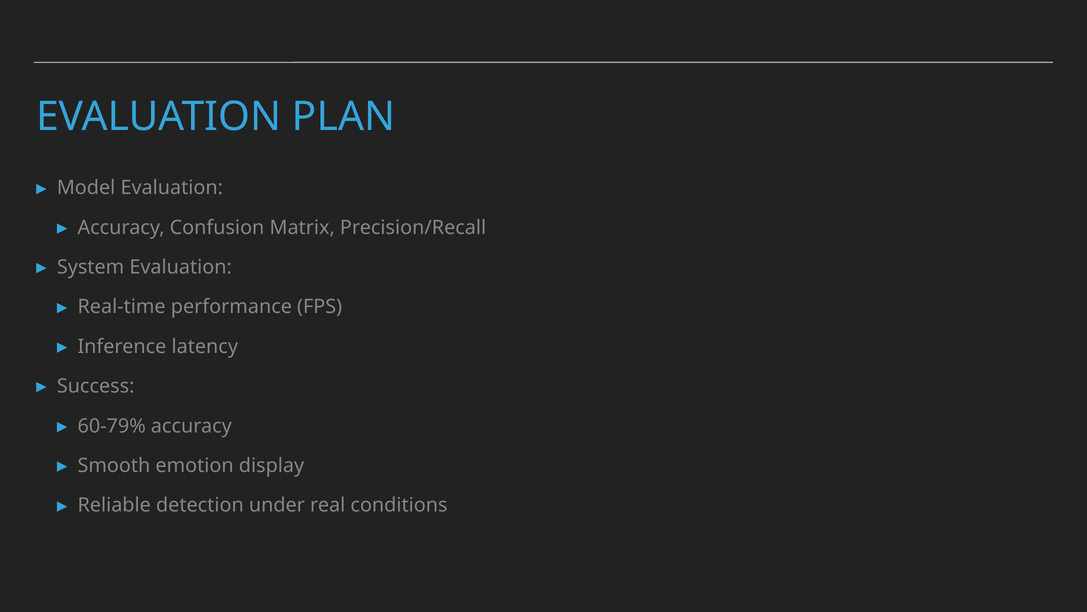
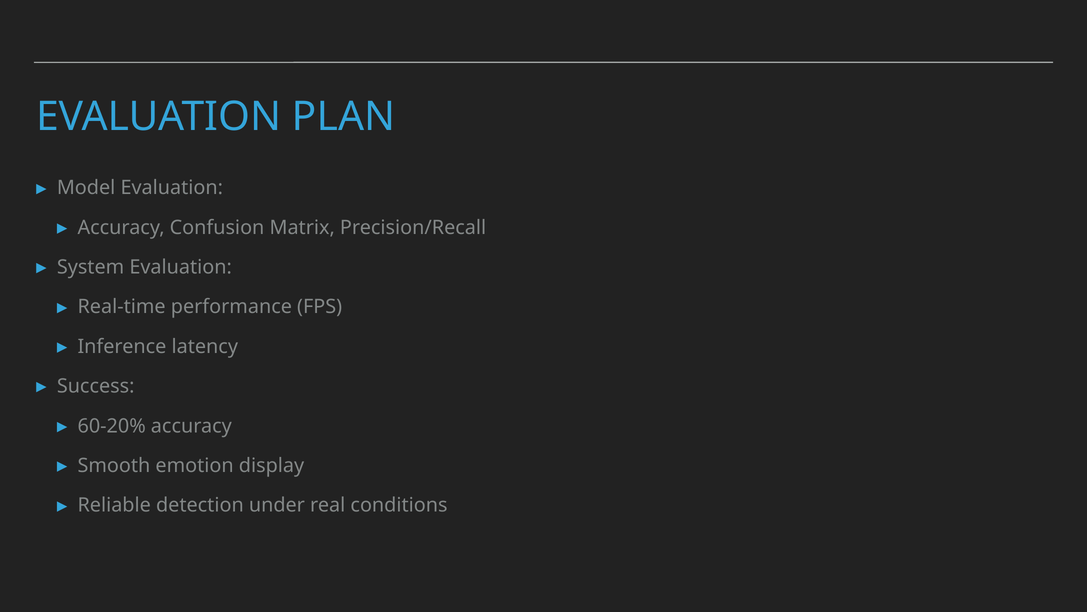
60-79%: 60-79% -> 60-20%
